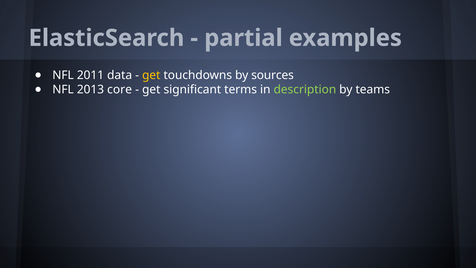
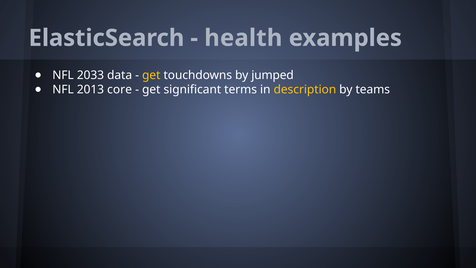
partial: partial -> health
2011: 2011 -> 2033
sources: sources -> jumped
description colour: light green -> yellow
